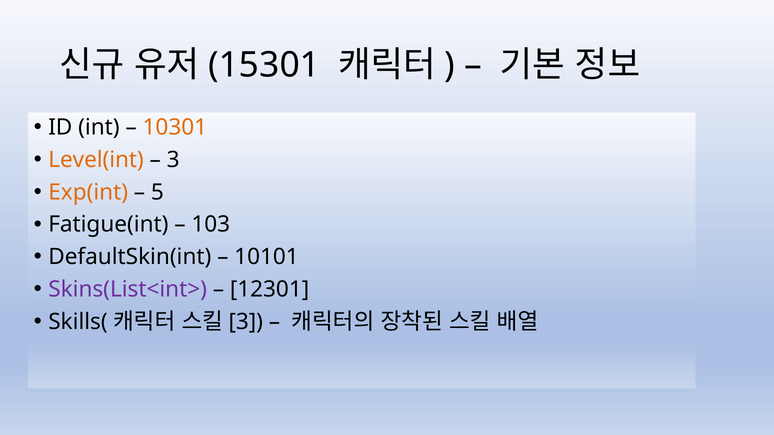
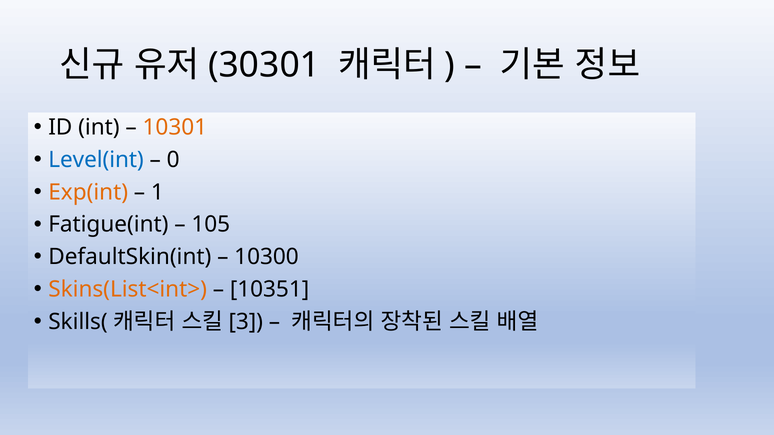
15301: 15301 -> 30301
Level(int colour: orange -> blue
3 at (173, 160): 3 -> 0
5: 5 -> 1
103: 103 -> 105
10101: 10101 -> 10300
Skins(List<int> colour: purple -> orange
12301: 12301 -> 10351
